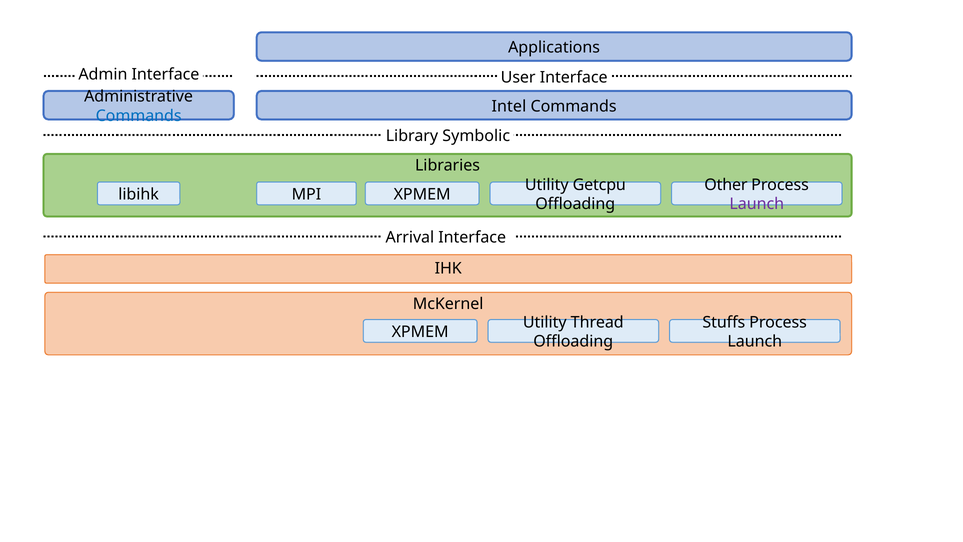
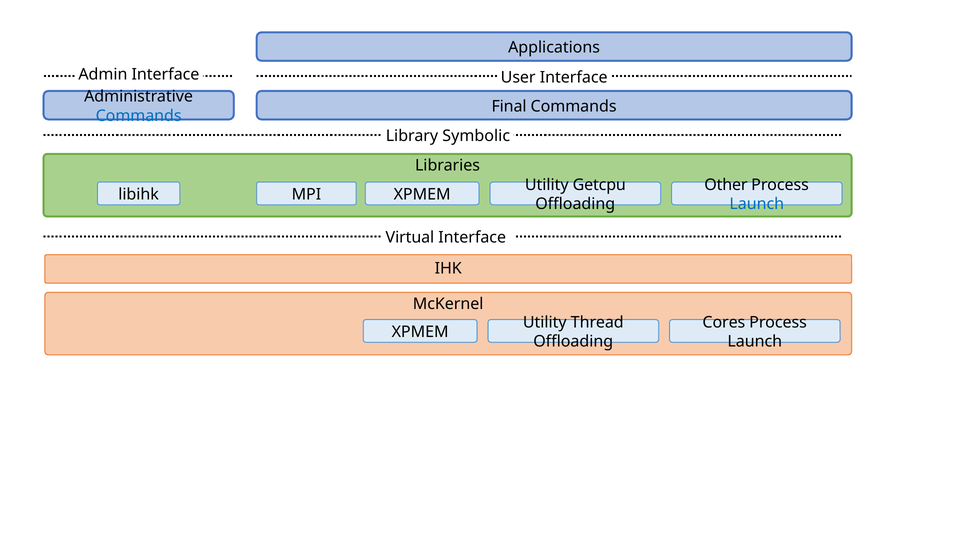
Intel: Intel -> Final
Launch at (757, 204) colour: purple -> blue
Arrival: Arrival -> Virtual
Stuffs: Stuffs -> Cores
